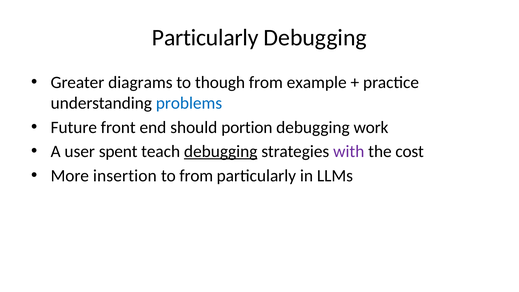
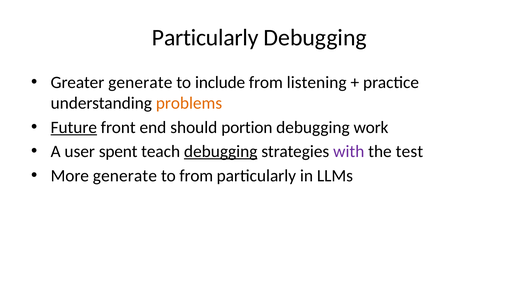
Greater diagrams: diagrams -> generate
though: though -> include
example: example -> listening
problems colour: blue -> orange
Future underline: none -> present
cost: cost -> test
More insertion: insertion -> generate
